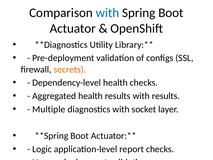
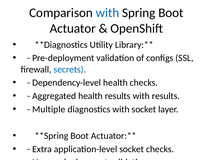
secrets colour: orange -> blue
Logic: Logic -> Extra
application-level report: report -> socket
